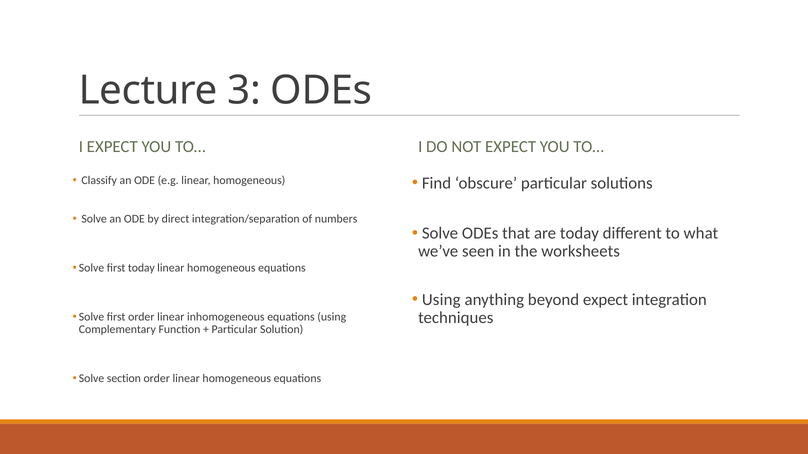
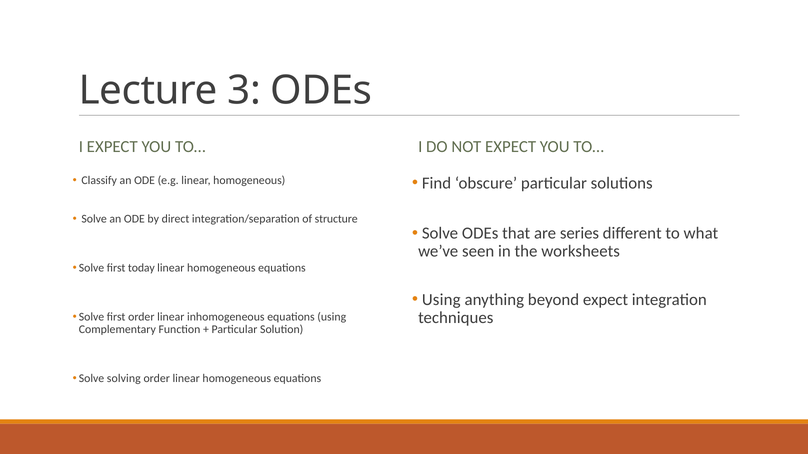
numbers: numbers -> structure
are today: today -> series
section: section -> solving
